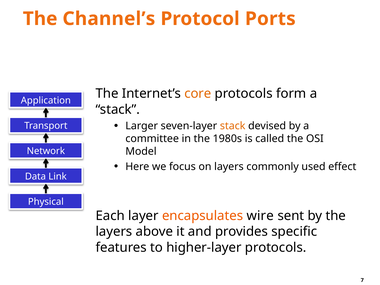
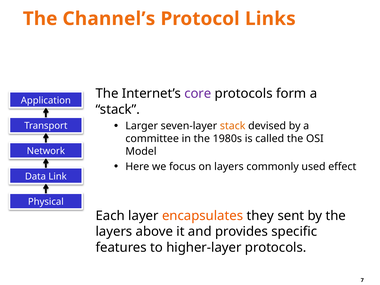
Ports: Ports -> Links
core colour: orange -> purple
wire: wire -> they
